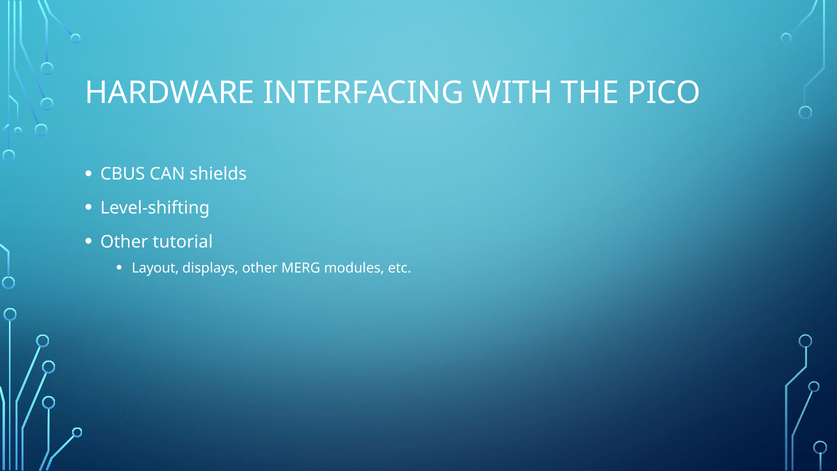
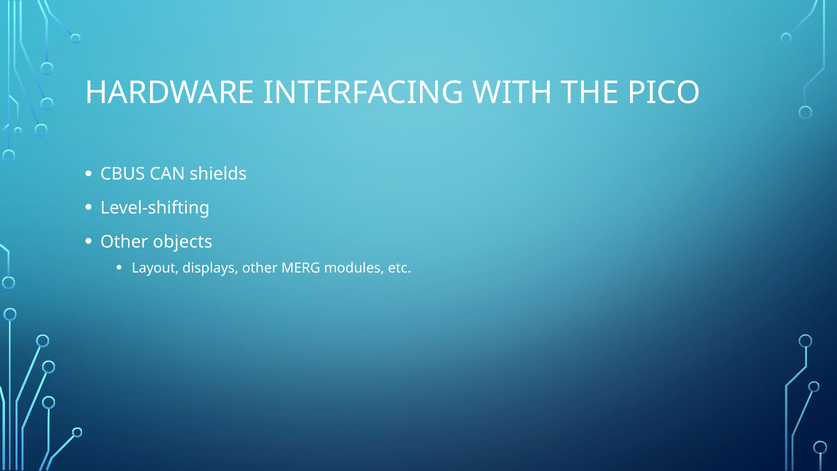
tutorial: tutorial -> objects
